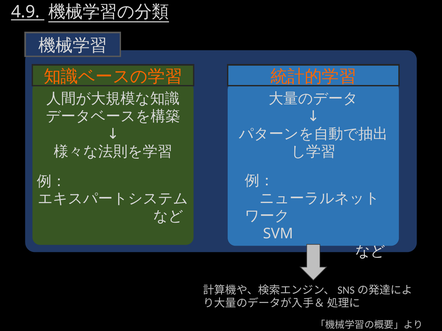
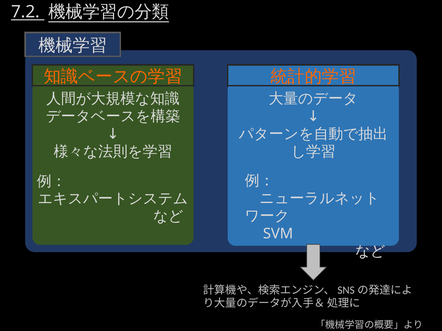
4.9: 4.9 -> 7.2
